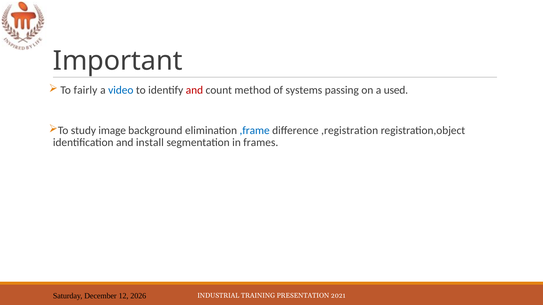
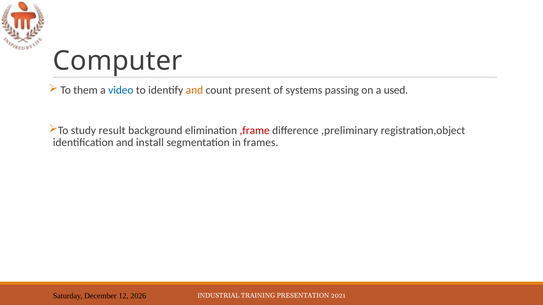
Important: Important -> Computer
fairly: fairly -> them
and at (194, 90) colour: red -> orange
method: method -> present
image: image -> result
,frame colour: blue -> red
,registration: ,registration -> ,preliminary
